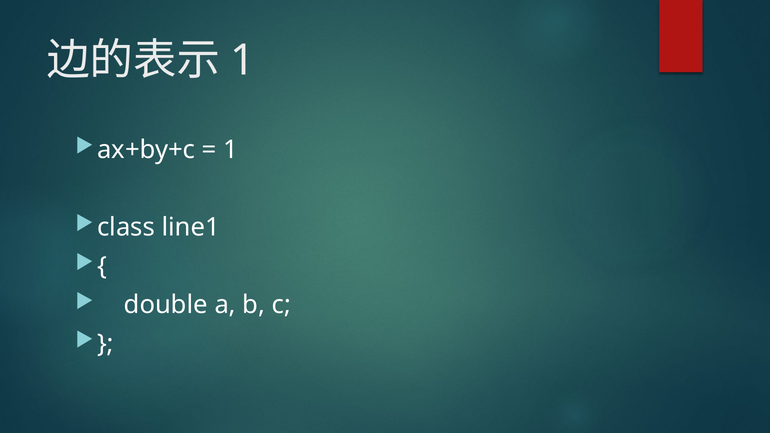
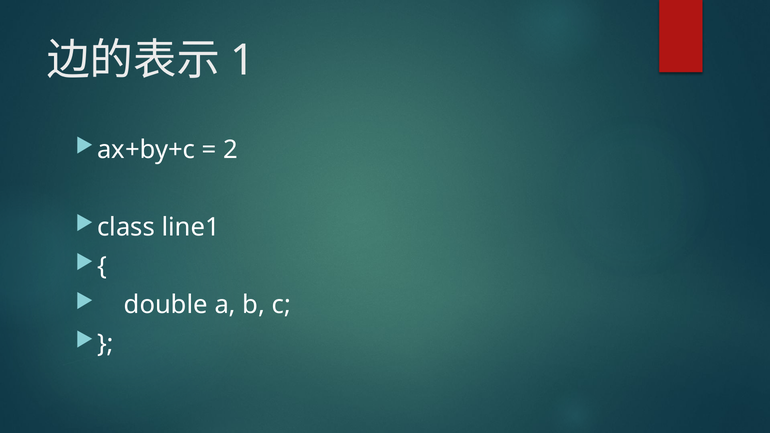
1 at (231, 150): 1 -> 2
